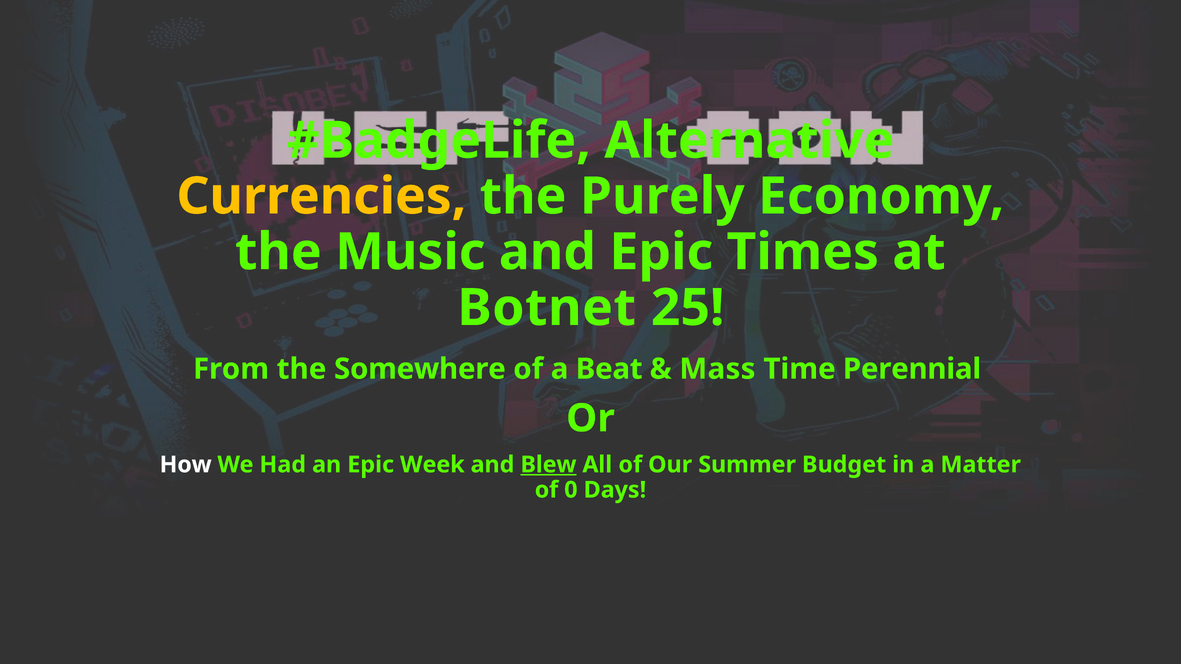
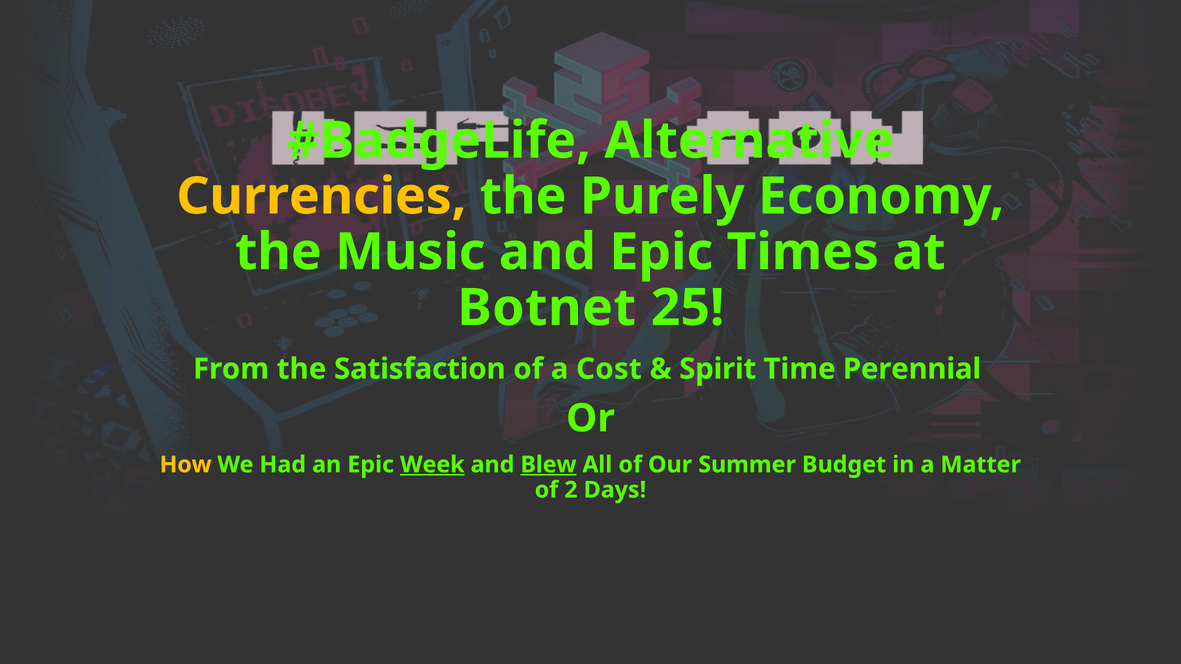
Somewhere: Somewhere -> Satisfaction
Beat: Beat -> Cost
Mass: Mass -> Spirit
How colour: white -> yellow
Week underline: none -> present
0: 0 -> 2
